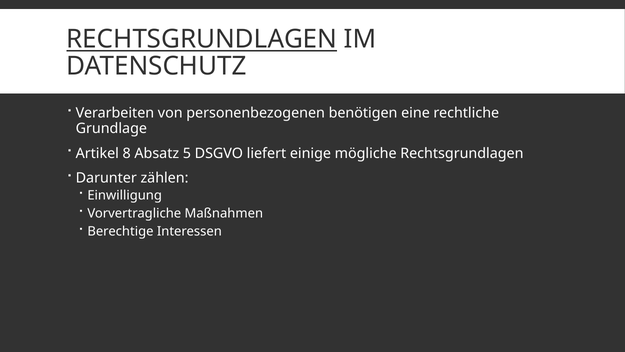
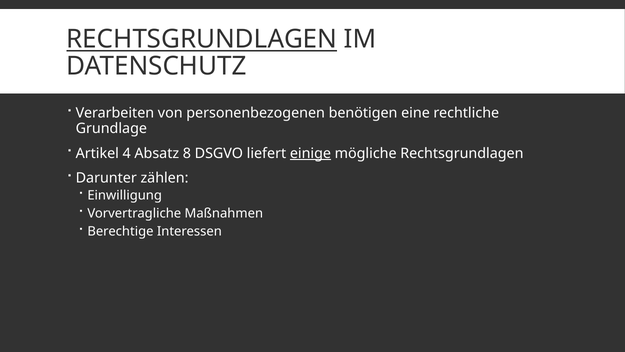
8: 8 -> 4
5: 5 -> 8
einige underline: none -> present
